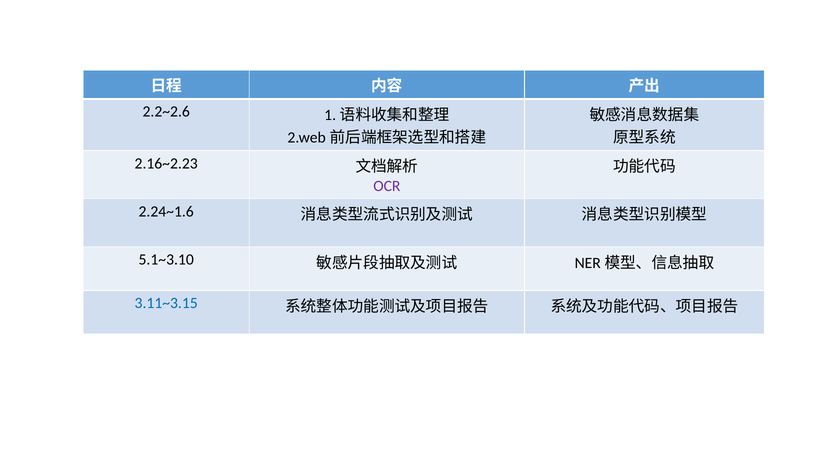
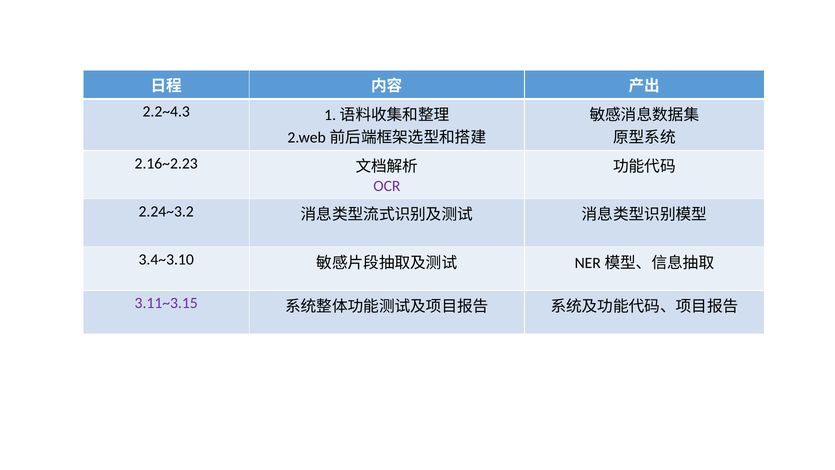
2.2~2.6: 2.2~2.6 -> 2.2~4.3
2.24~1.6: 2.24~1.6 -> 2.24~3.2
5.1~3.10: 5.1~3.10 -> 3.4~3.10
3.11~3.15 colour: blue -> purple
